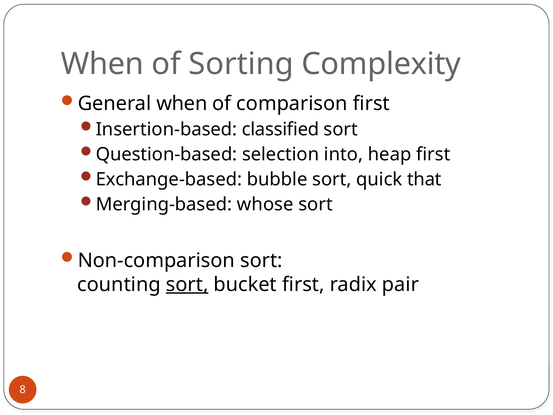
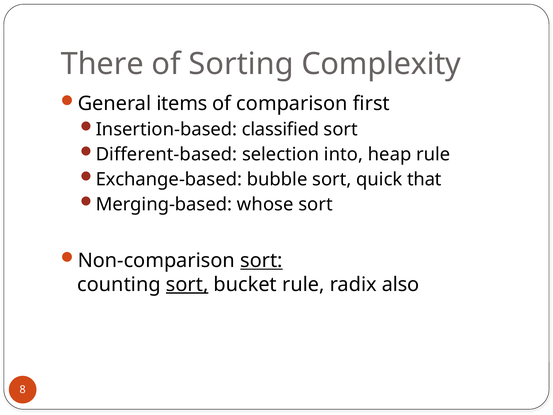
When at (102, 64): When -> There
General when: when -> items
Question-based: Question-based -> Different-based
heap first: first -> rule
sort at (261, 260) underline: none -> present
bucket first: first -> rule
pair: pair -> also
